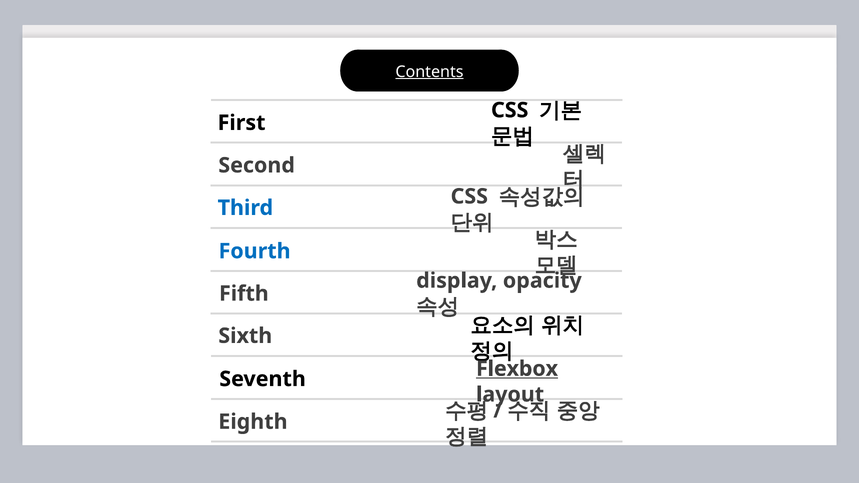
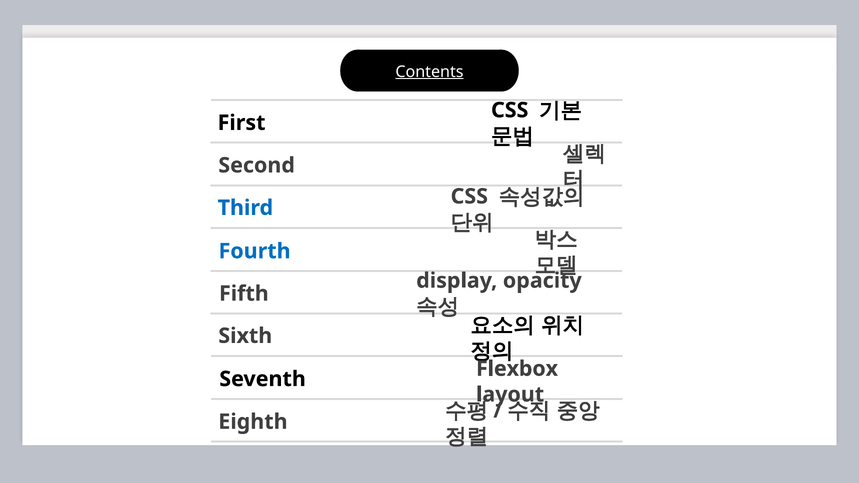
Flexbox underline: present -> none
